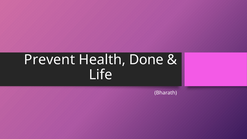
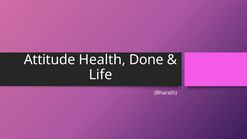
Prevent: Prevent -> Attitude
